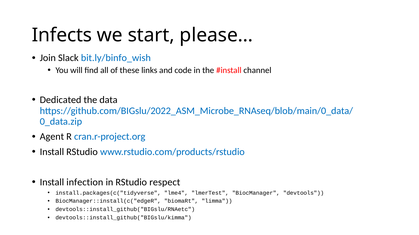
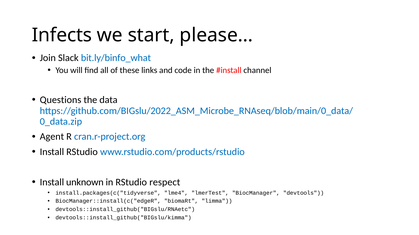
bit.ly/binfo_wish: bit.ly/binfo_wish -> bit.ly/binfo_what
Dedicated: Dedicated -> Questions
infection: infection -> unknown
